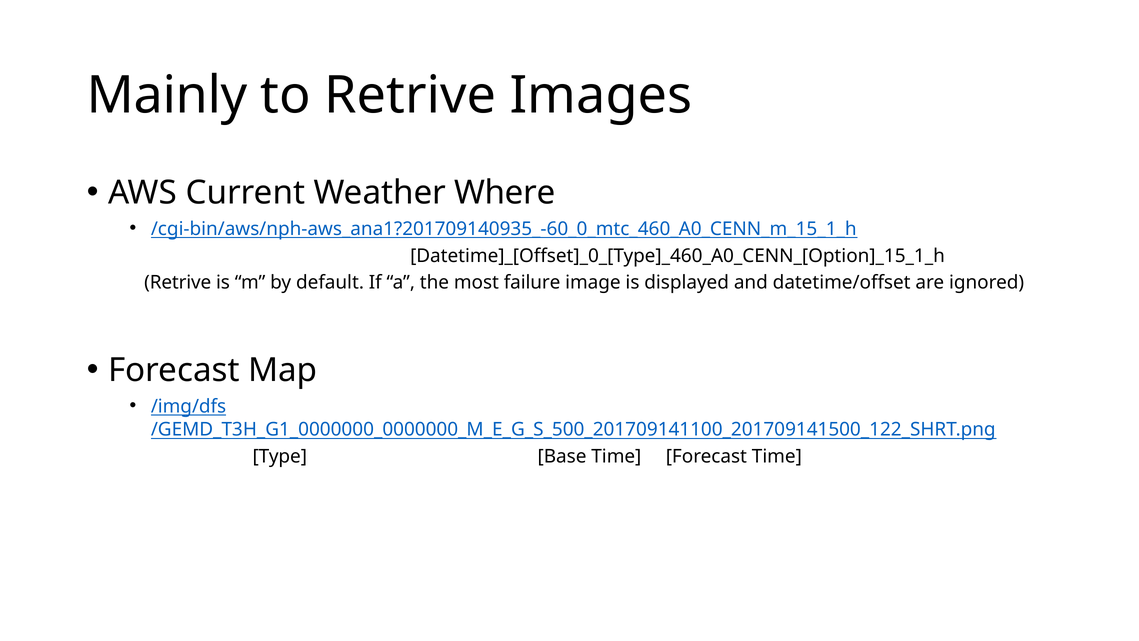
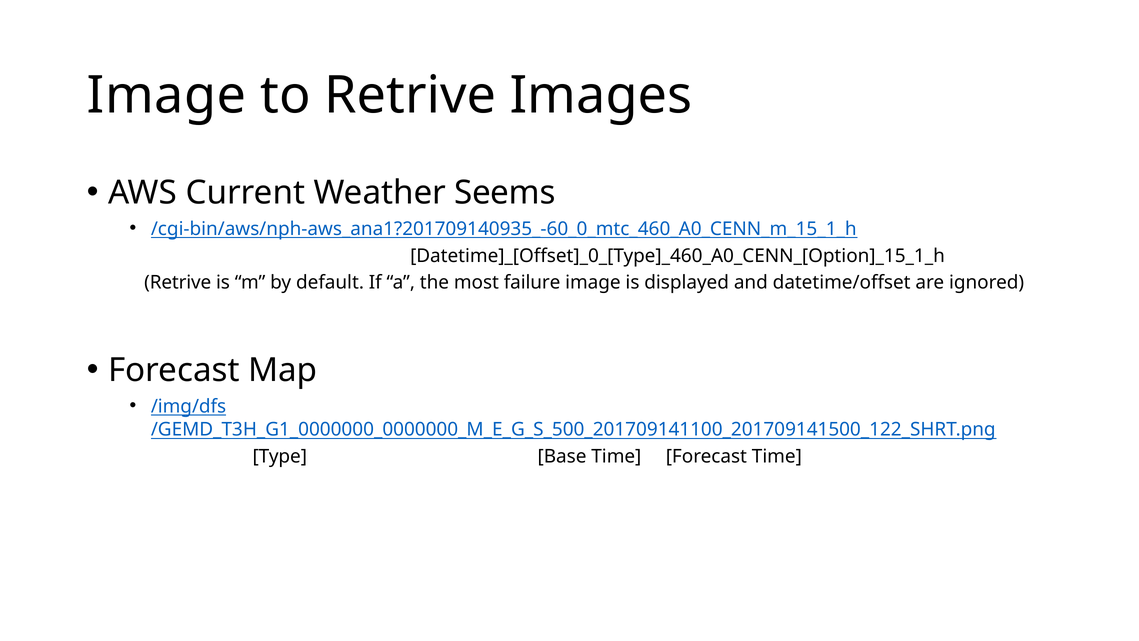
Mainly at (167, 96): Mainly -> Image
Where: Where -> Seems
